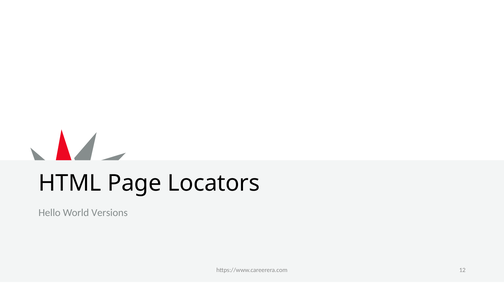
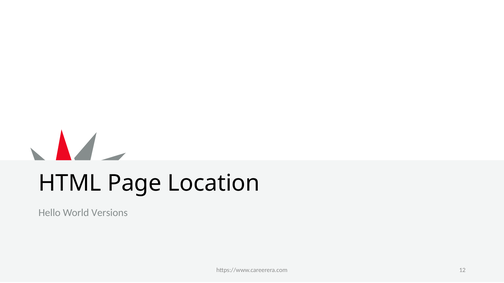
Locators: Locators -> Location
